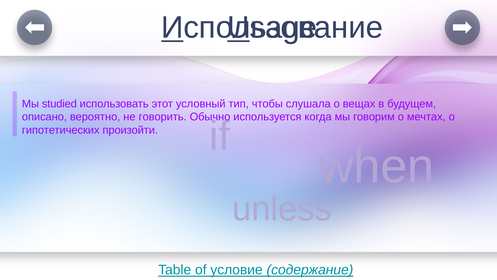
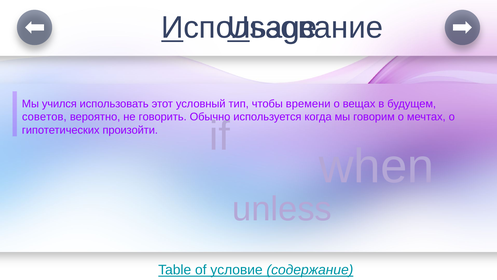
studied: studied -> учился
слушала: слушала -> времени
описано: описано -> советов
